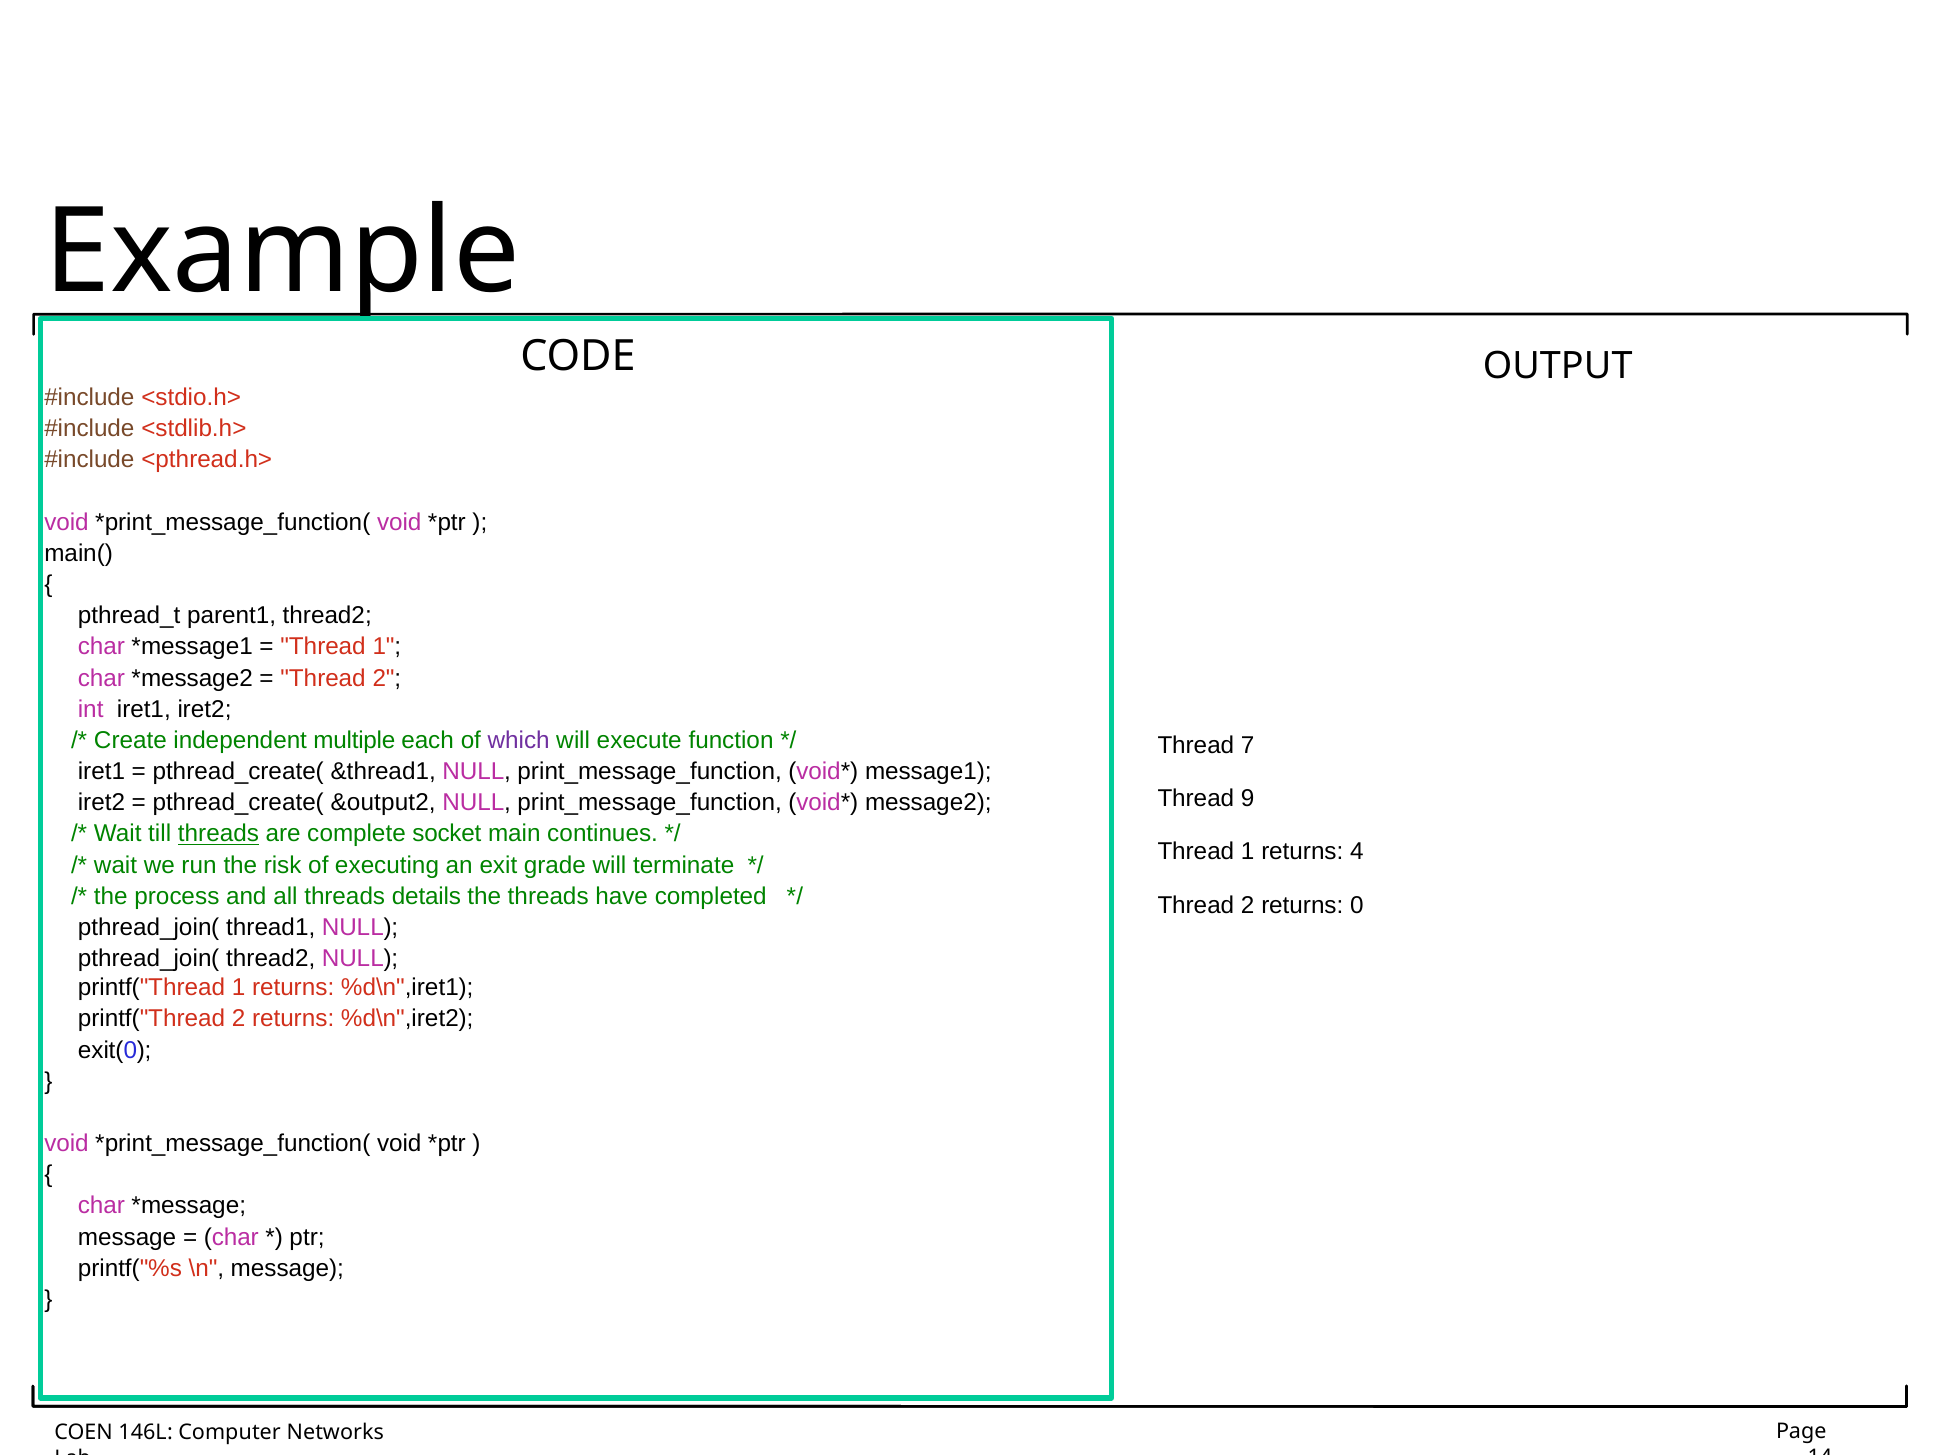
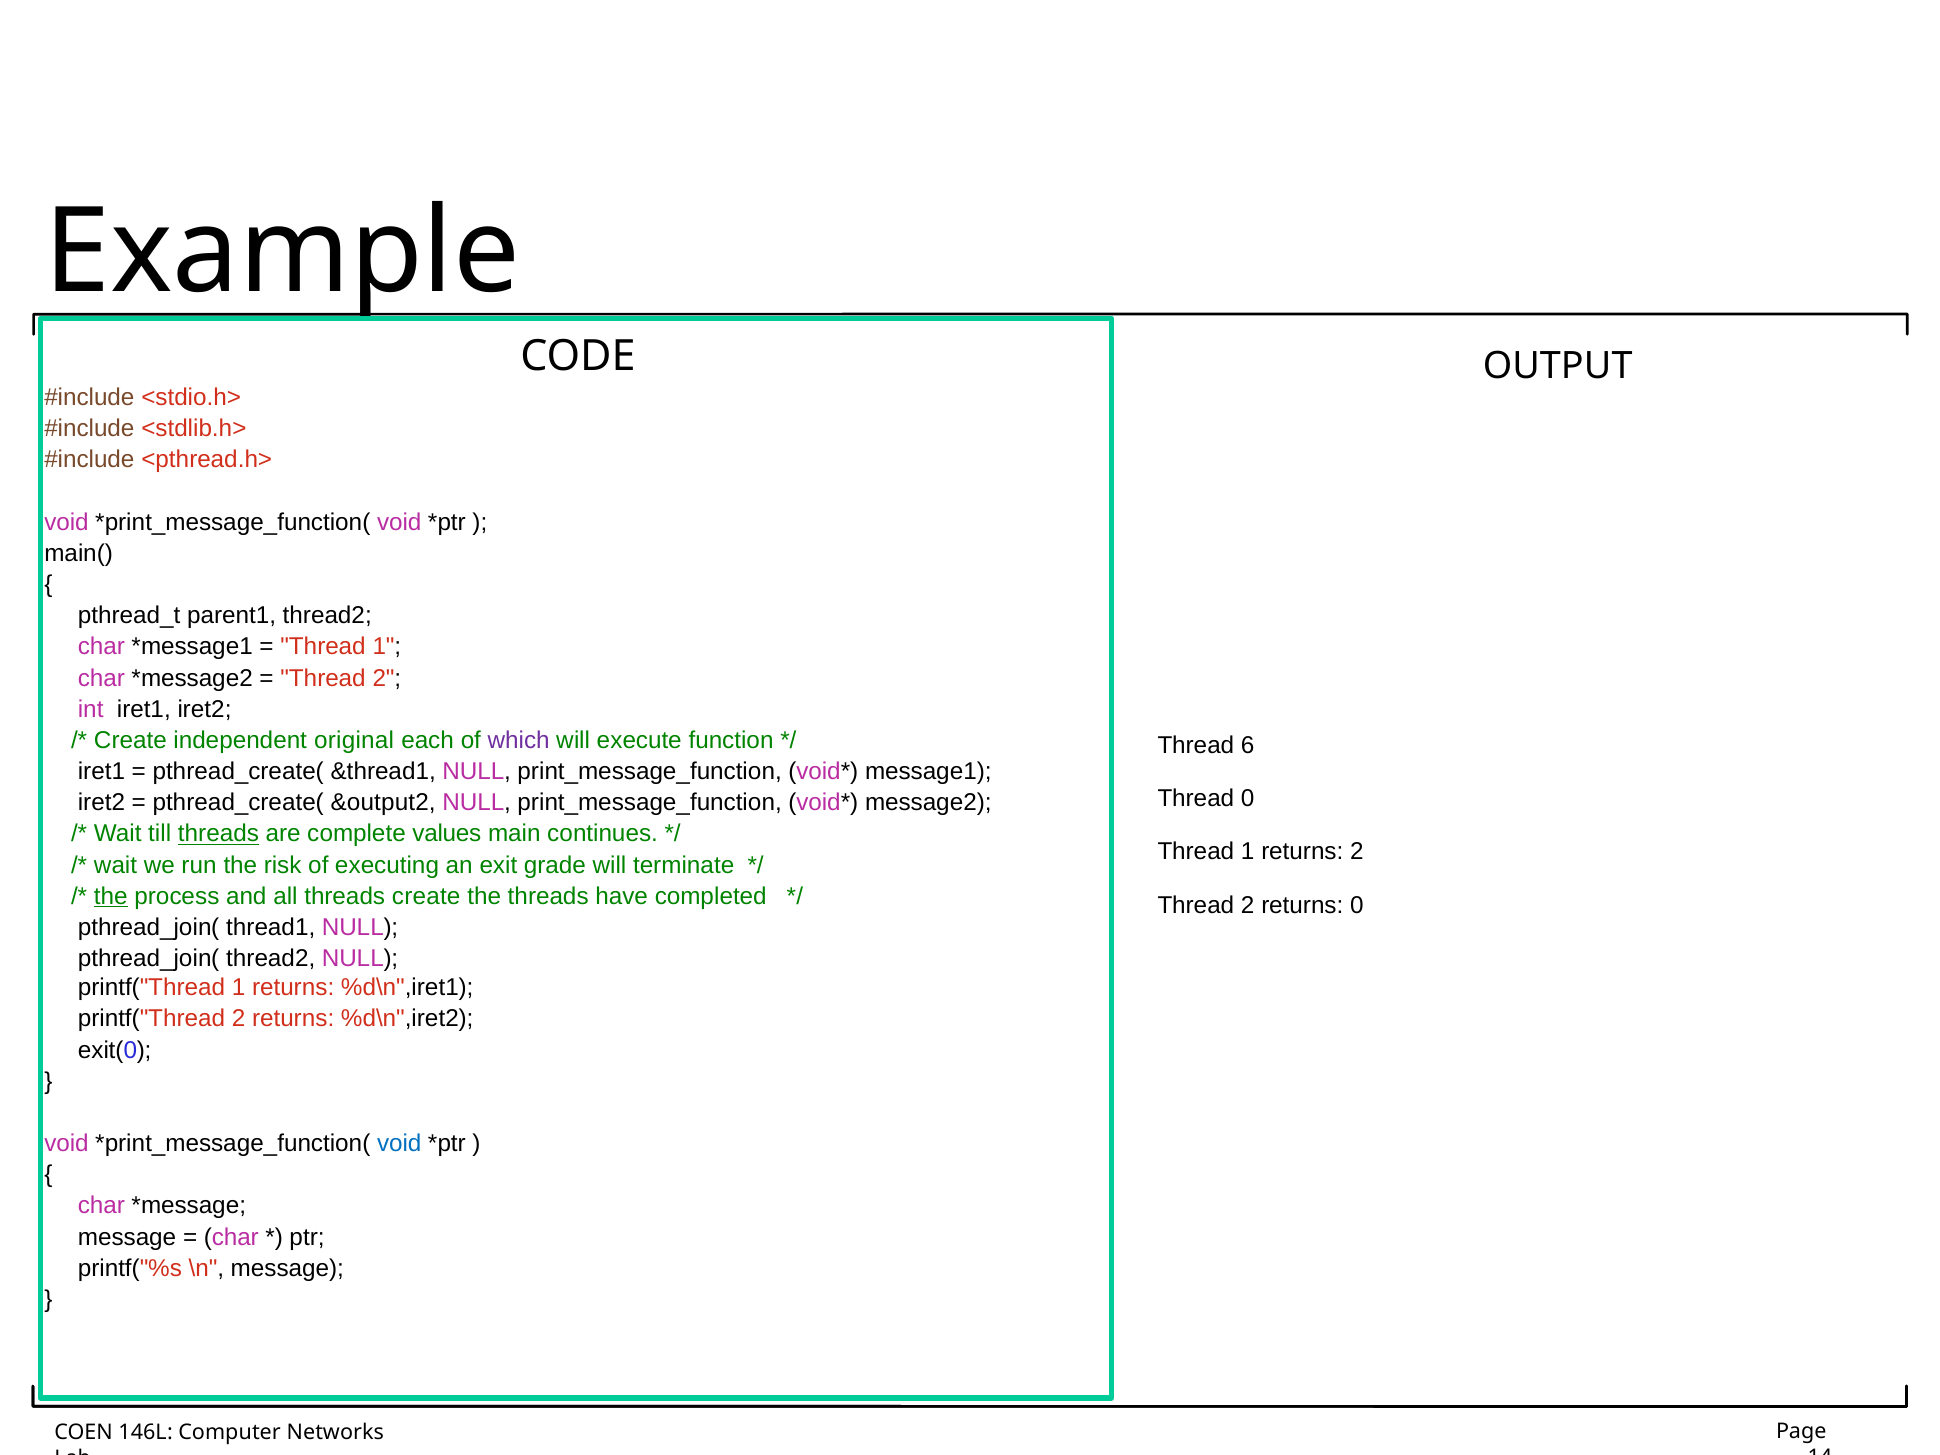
multiple: multiple -> original
7: 7 -> 6
Thread 9: 9 -> 0
socket: socket -> values
returns 4: 4 -> 2
the at (111, 896) underline: none -> present
threads details: details -> create
void at (399, 1144) colour: black -> blue
